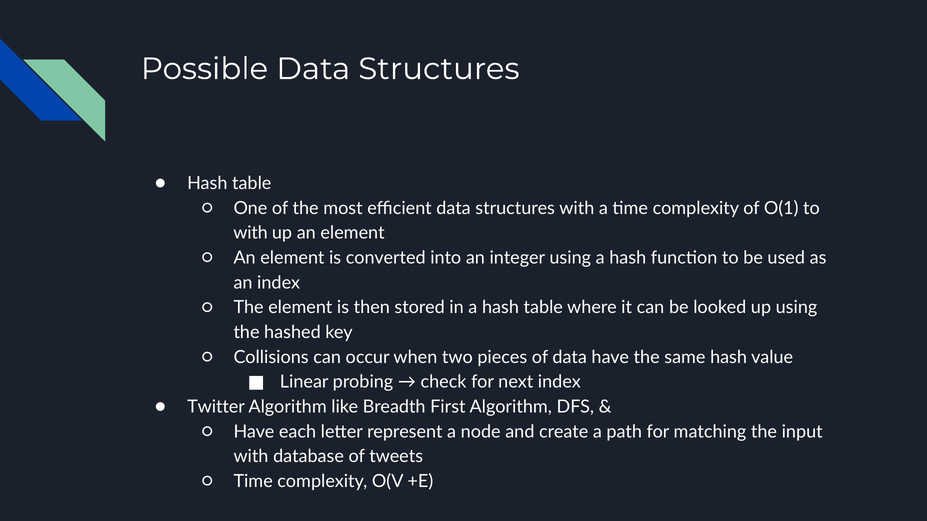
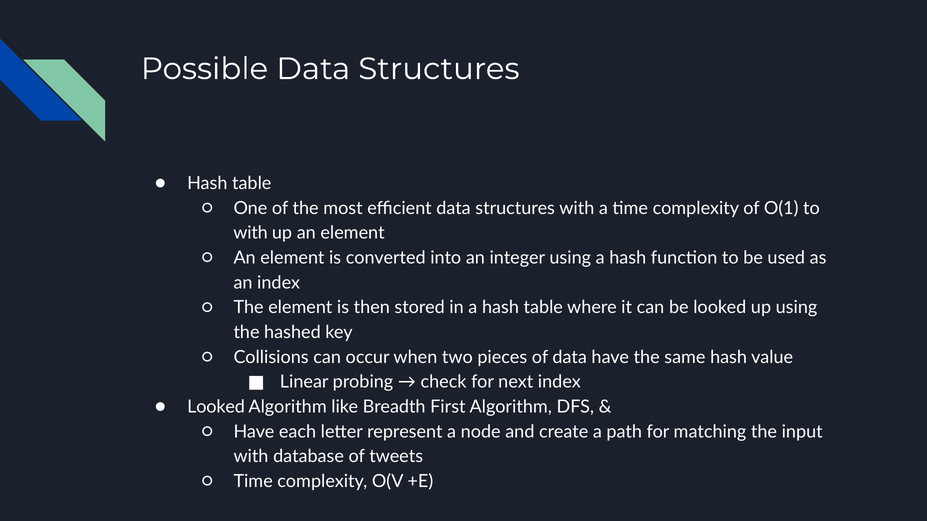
Twitter at (216, 407): Twitter -> Looked
